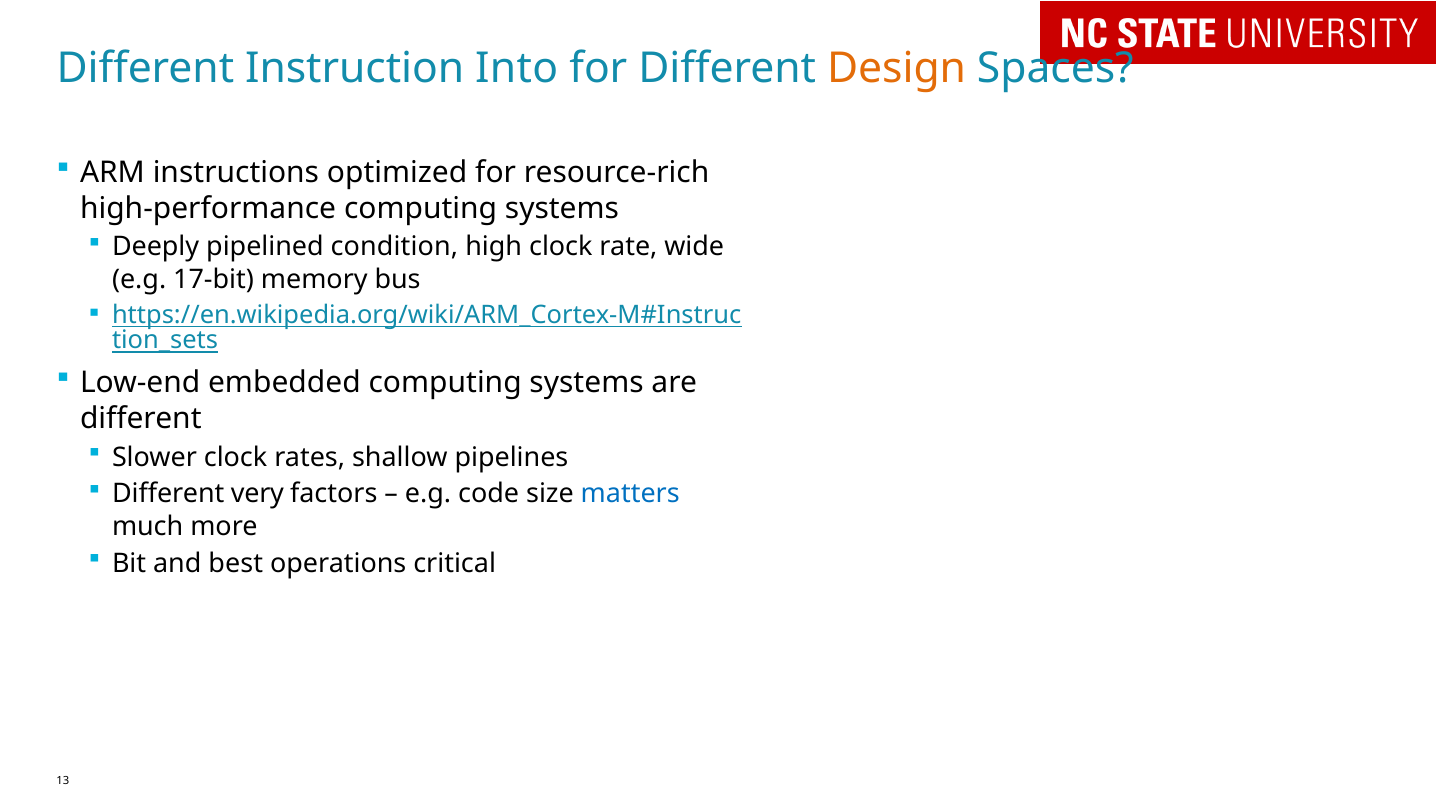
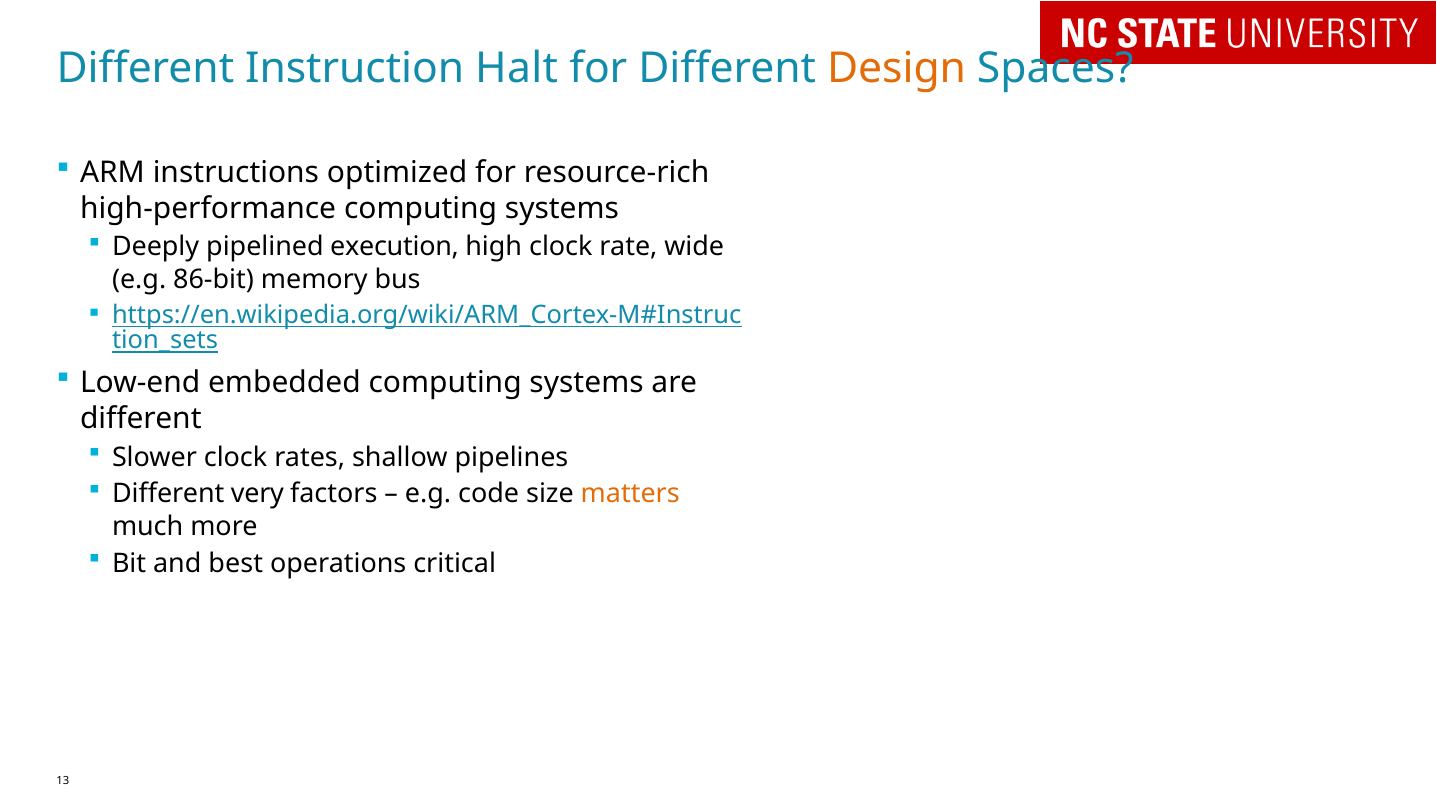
Into: Into -> Halt
condition: condition -> execution
17-bit: 17-bit -> 86-bit
matters colour: blue -> orange
